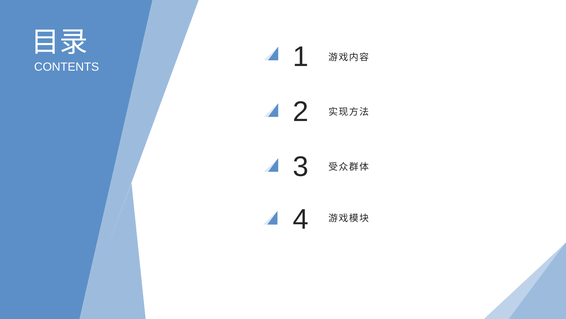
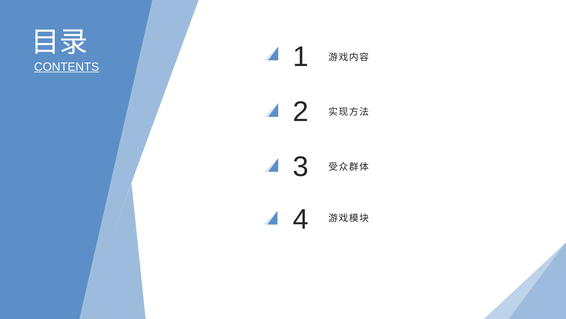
CONTENTS underline: none -> present
